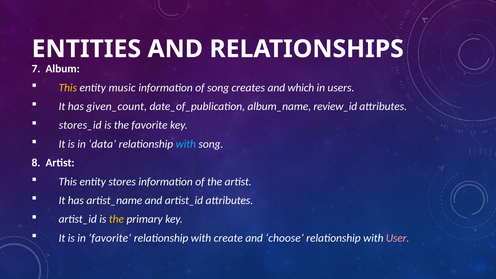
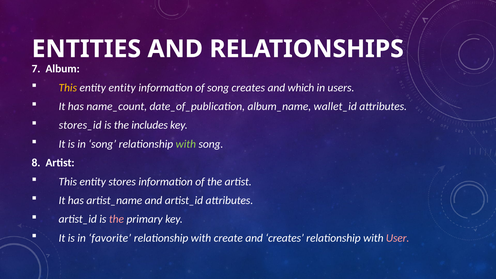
entity music: music -> entity
given_count: given_count -> name_count
review_id: review_id -> wallet_id
the favorite: favorite -> includes
in data: data -> song
with at (186, 144) colour: light blue -> light green
the at (116, 219) colour: yellow -> pink
and choose: choose -> creates
